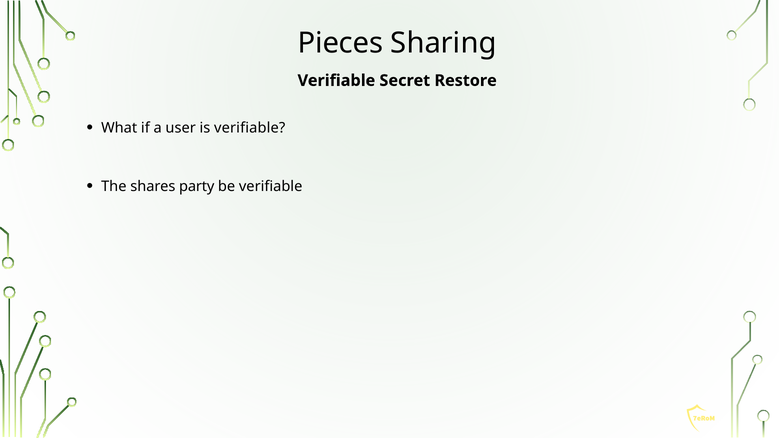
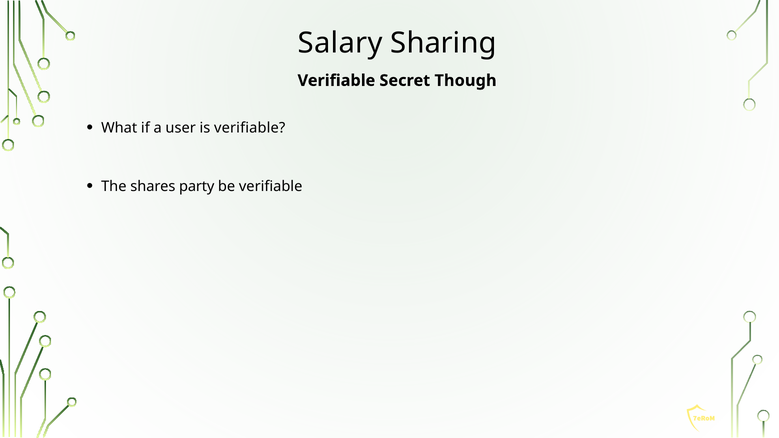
Pieces: Pieces -> Salary
Restore: Restore -> Though
